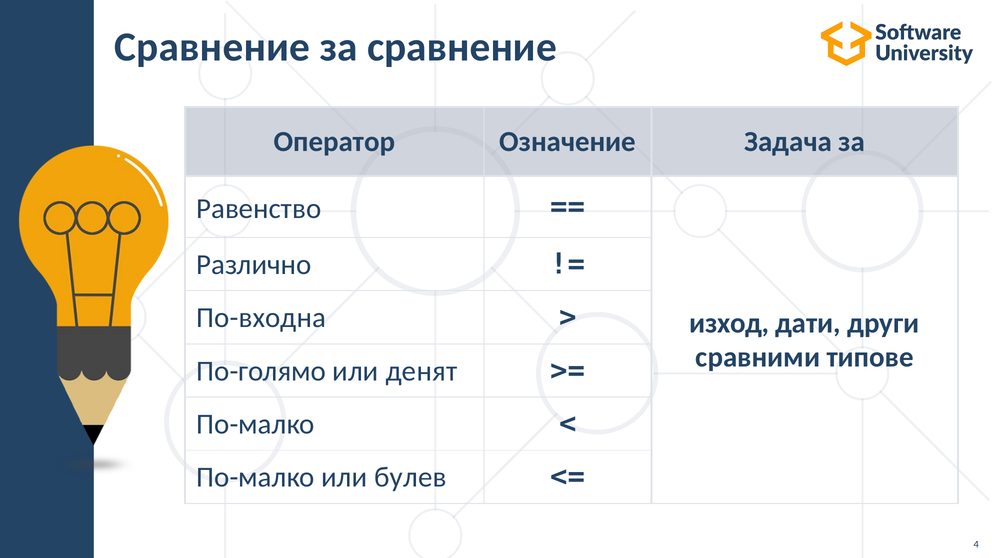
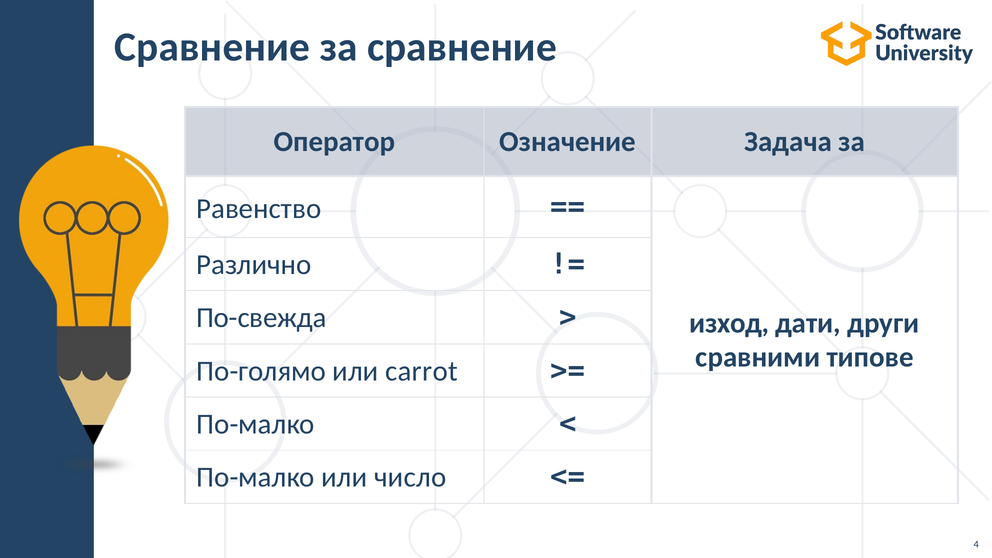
По-входна: По-входна -> По-свежда
денят: денят -> carrot
булев: булев -> число
